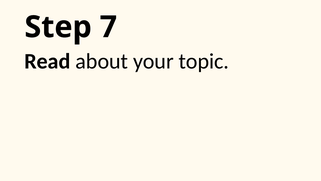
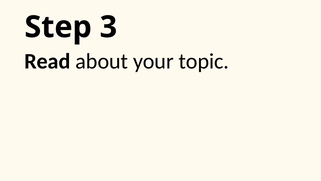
7: 7 -> 3
